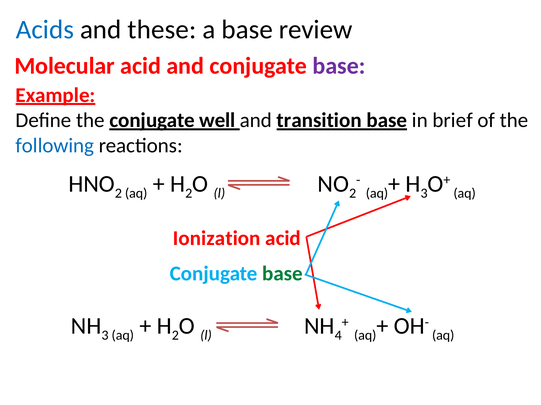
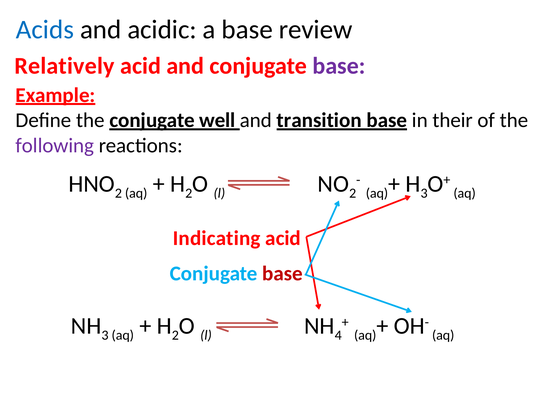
these: these -> acidic
Molecular: Molecular -> Relatively
brief: brief -> their
following colour: blue -> purple
Ionization: Ionization -> Indicating
base at (283, 274) colour: green -> red
